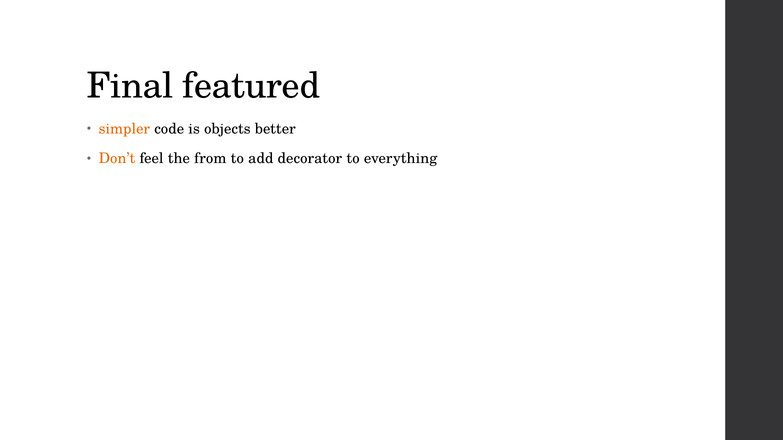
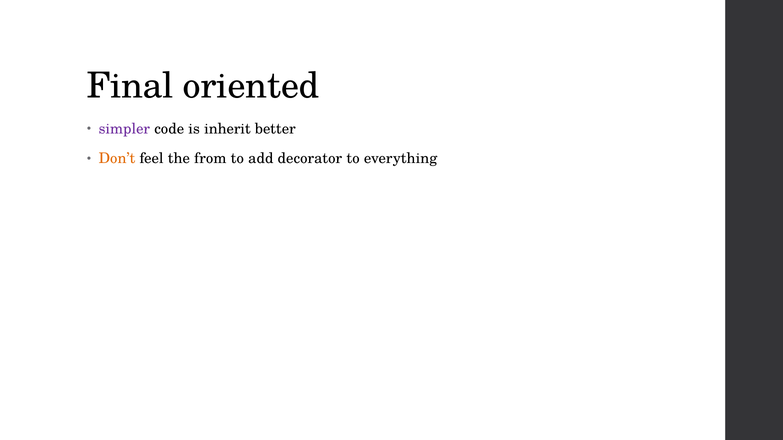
featured: featured -> oriented
simpler colour: orange -> purple
objects: objects -> inherit
